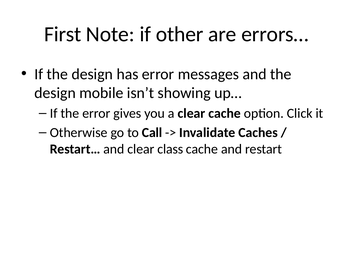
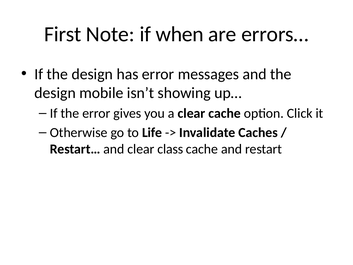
other: other -> when
Call: Call -> Life
